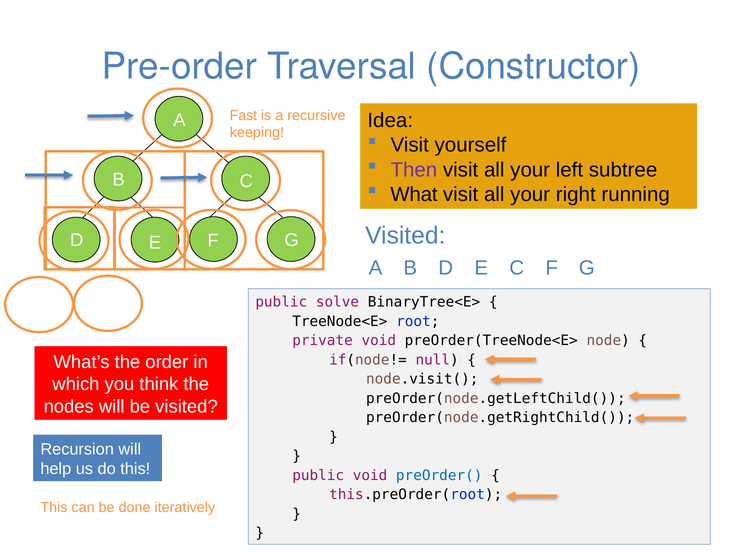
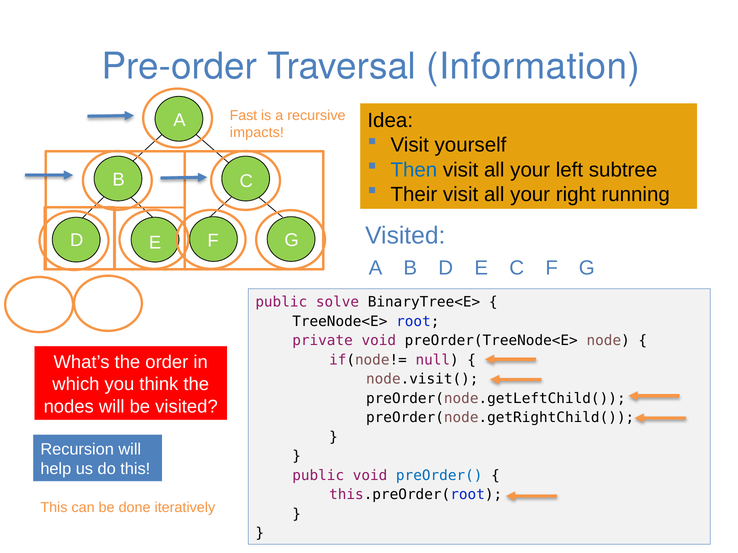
Constructor: Constructor -> Information
keeping: keeping -> impacts
Then colour: purple -> blue
What: What -> Their
